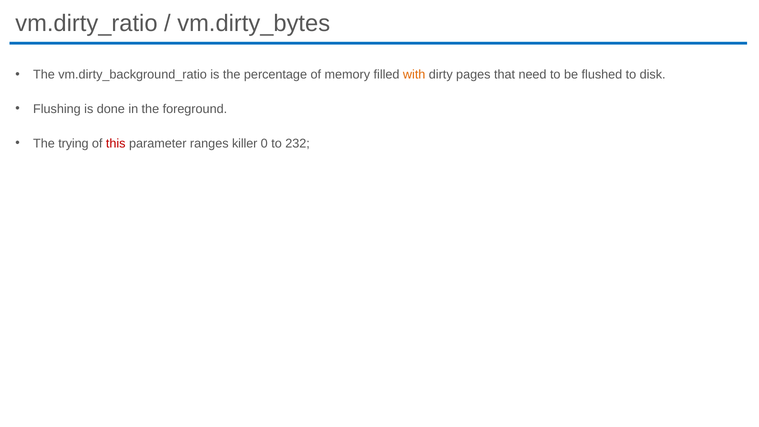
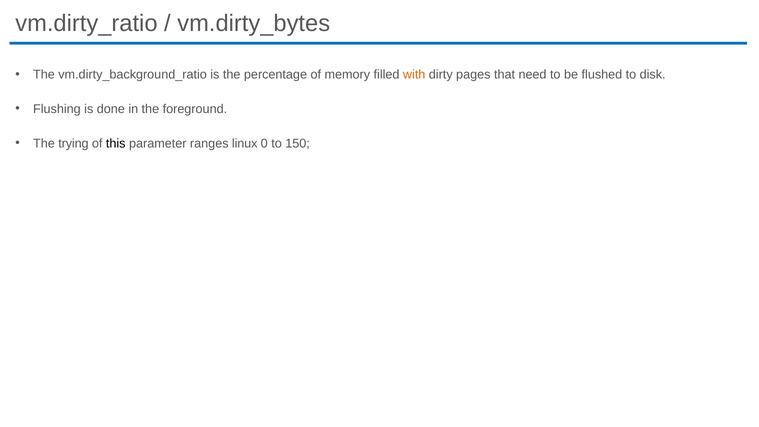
this colour: red -> black
killer: killer -> linux
232: 232 -> 150
